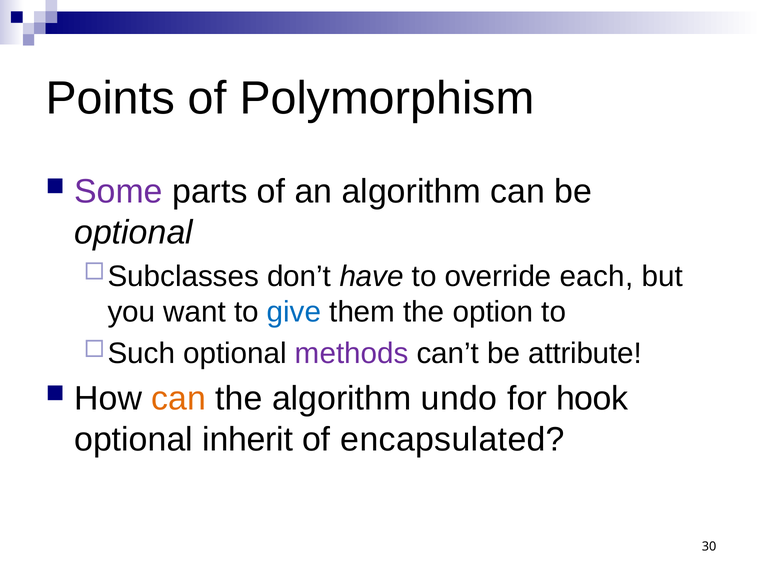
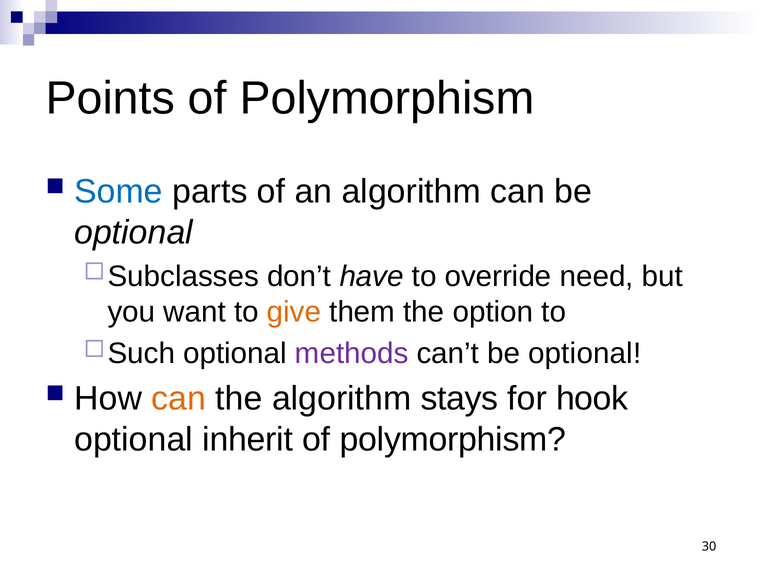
Some colour: purple -> blue
each: each -> need
give colour: blue -> orange
can’t be attribute: attribute -> optional
undo: undo -> stays
encapsulated at (453, 439): encapsulated -> polymorphism
